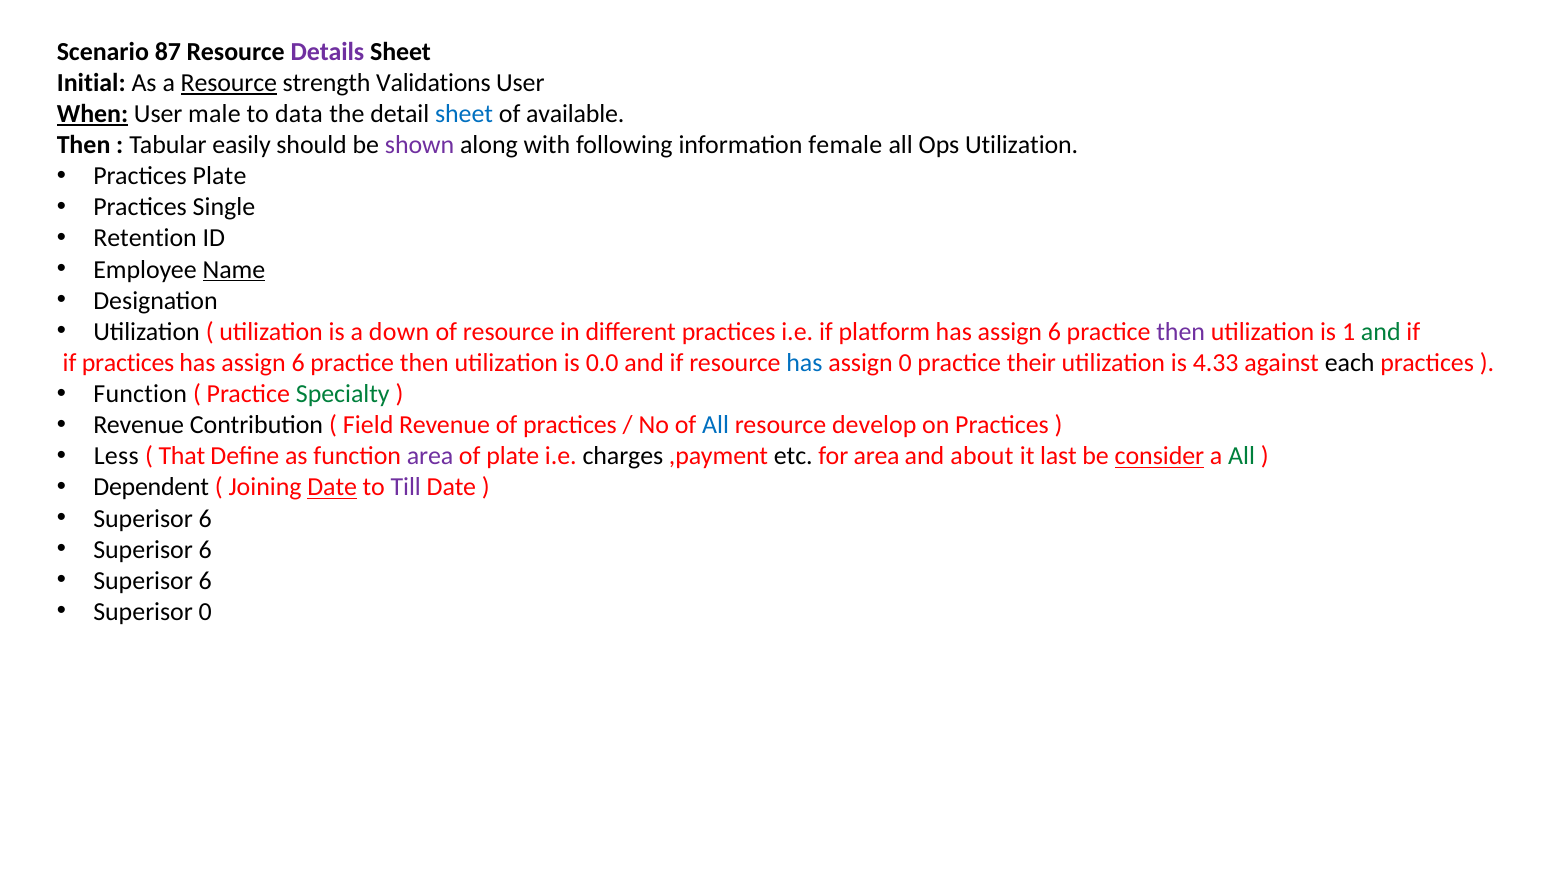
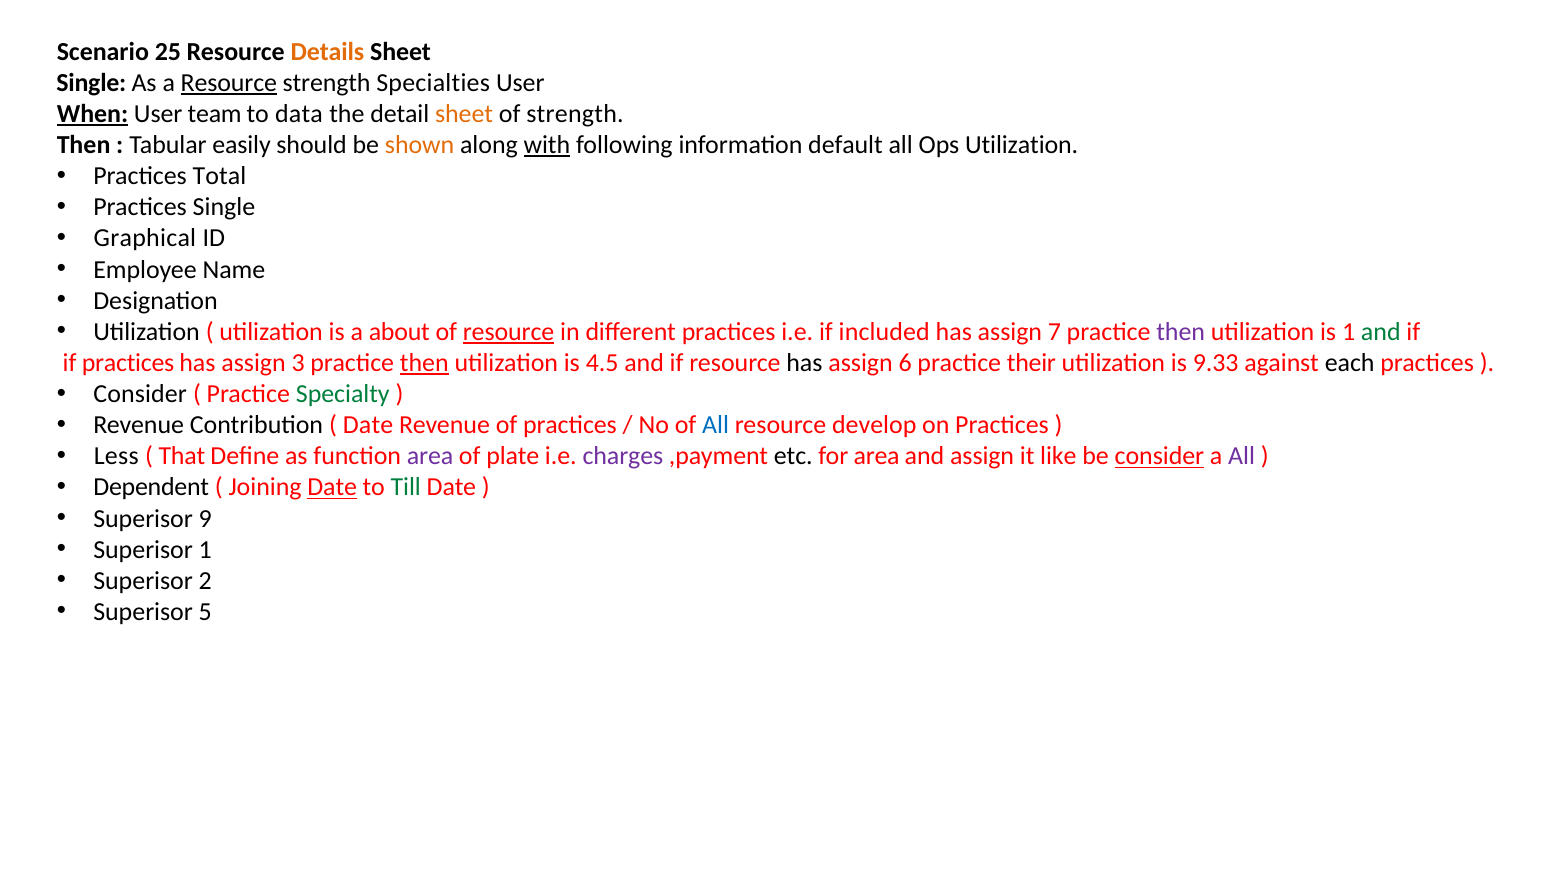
87: 87 -> 25
Details colour: purple -> orange
Initial at (91, 83): Initial -> Single
Validations: Validations -> Specialties
male: male -> team
sheet at (464, 114) colour: blue -> orange
of available: available -> strength
shown colour: purple -> orange
with underline: none -> present
female: female -> default
Practices Plate: Plate -> Total
Retention: Retention -> Graphical
Name underline: present -> none
down: down -> about
resource at (509, 332) underline: none -> present
platform: platform -> included
6 at (1054, 332): 6 -> 7
6 at (298, 363): 6 -> 3
then at (424, 363) underline: none -> present
0.0: 0.0 -> 4.5
has at (804, 363) colour: blue -> black
assign 0: 0 -> 6
4.33: 4.33 -> 9.33
Function at (140, 394): Function -> Consider
Field at (368, 425): Field -> Date
charges colour: black -> purple
and about: about -> assign
last: last -> like
All at (1242, 456) colour: green -> purple
Till colour: purple -> green
6 at (205, 519): 6 -> 9
6 at (205, 550): 6 -> 1
6 at (205, 581): 6 -> 2
Superisor 0: 0 -> 5
